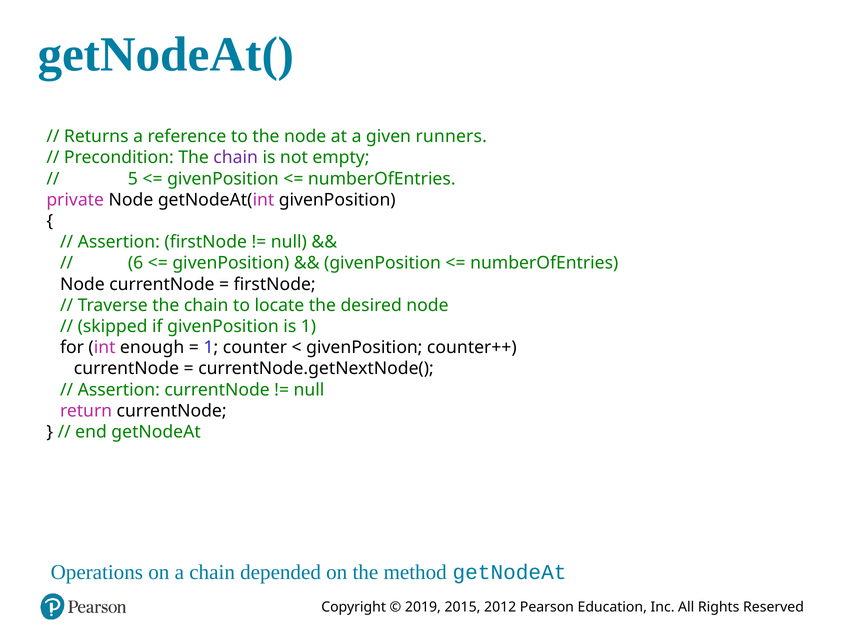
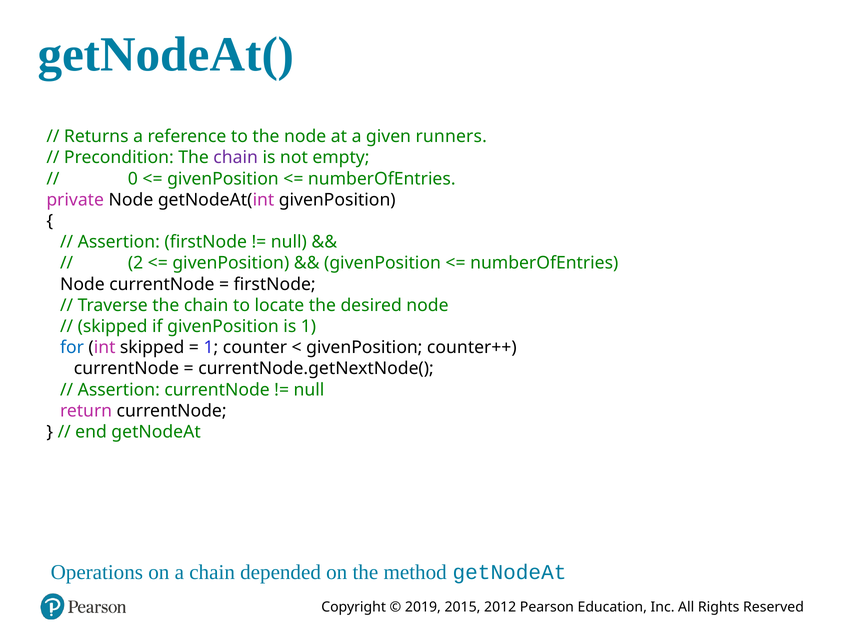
5: 5 -> 0
6: 6 -> 2
for colour: black -> blue
int enough: enough -> skipped
